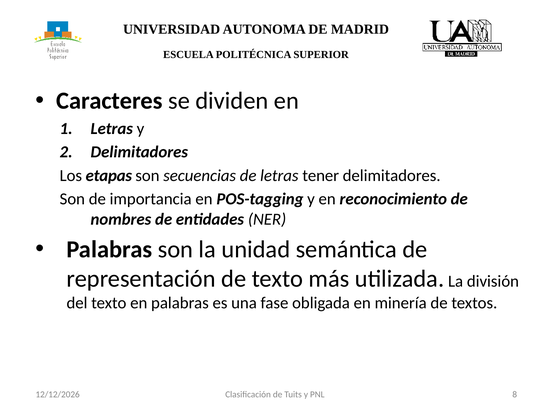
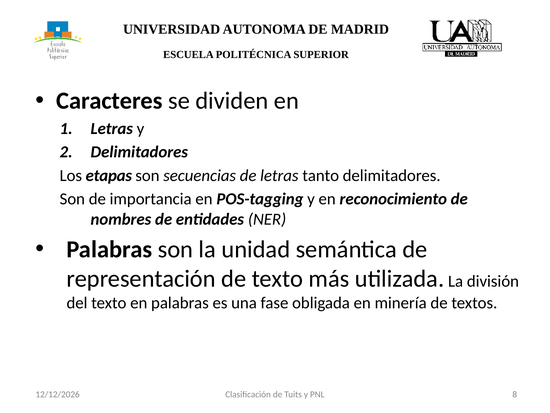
tener: tener -> tanto
